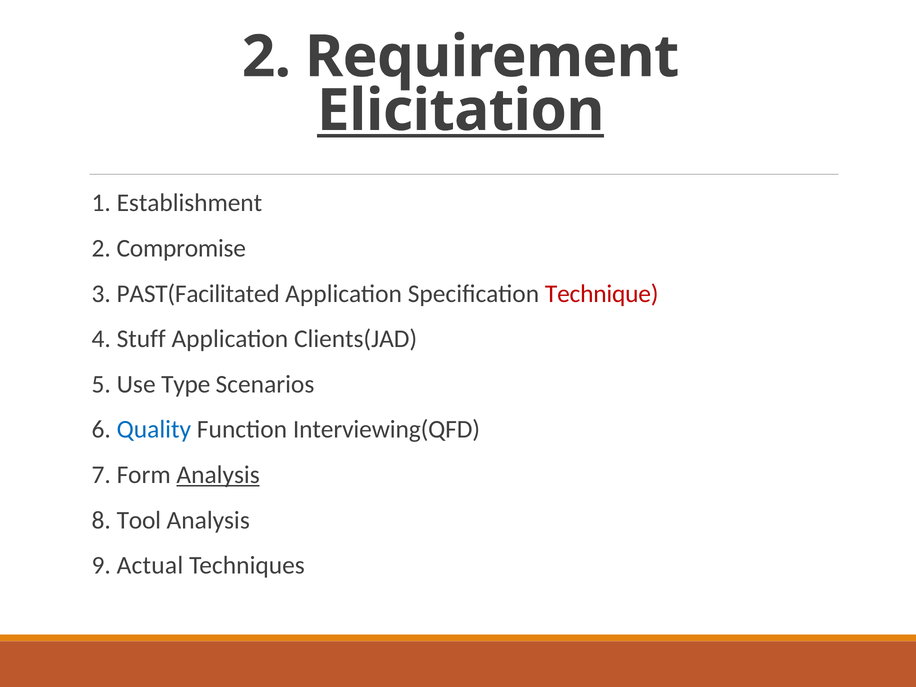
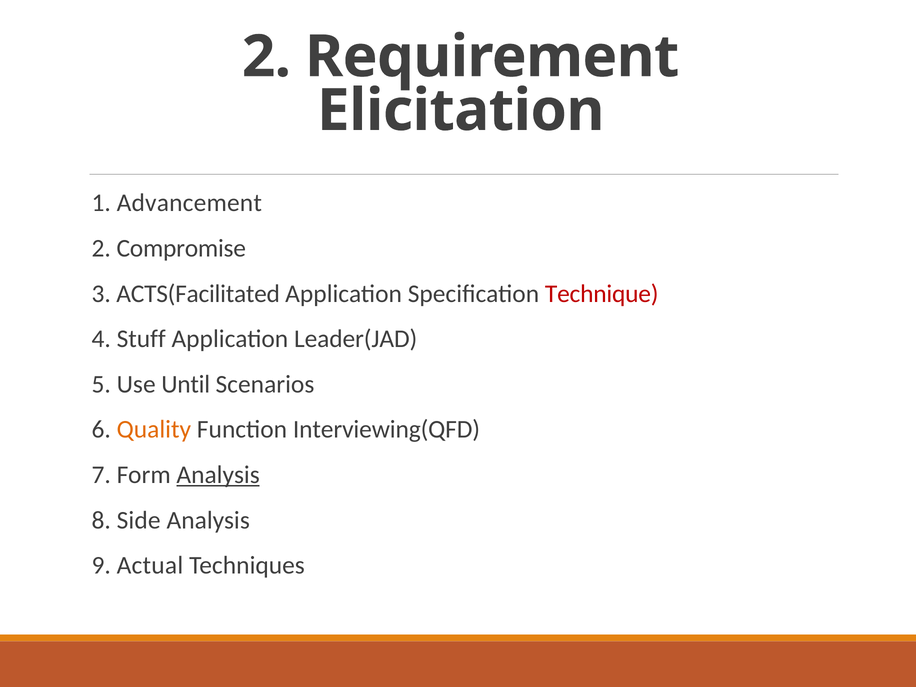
Elicitation underline: present -> none
Establishment: Establishment -> Advancement
PAST(Facilitated: PAST(Facilitated -> ACTS(Facilitated
Clients(JAD: Clients(JAD -> Leader(JAD
Type: Type -> Until
Quality colour: blue -> orange
Tool: Tool -> Side
